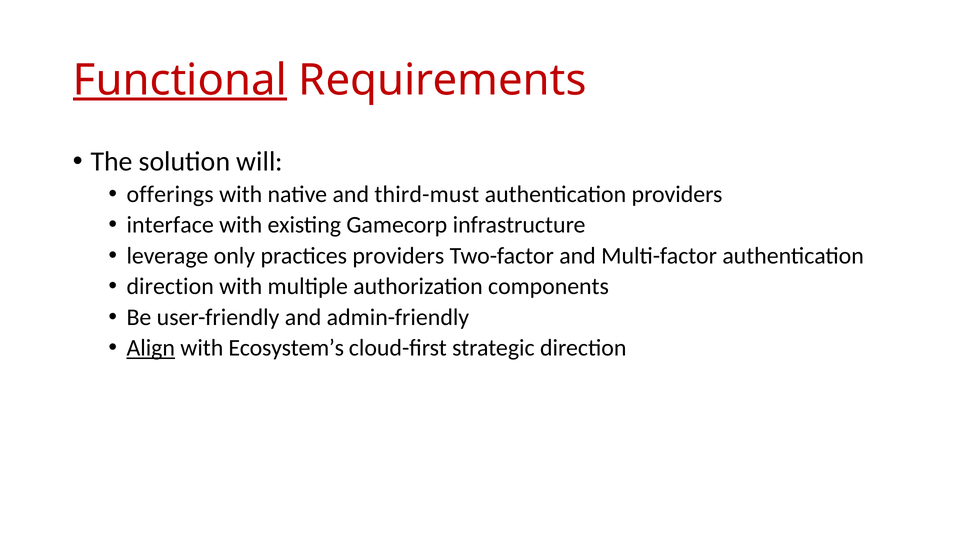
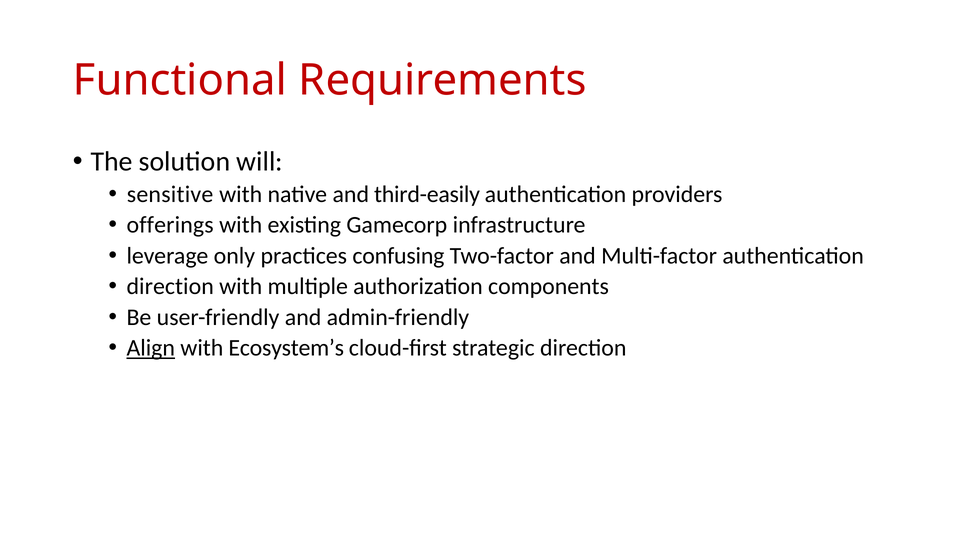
Functional underline: present -> none
offerings: offerings -> sensitive
third-must: third-must -> third-easily
interface: interface -> offerings
practices providers: providers -> confusing
